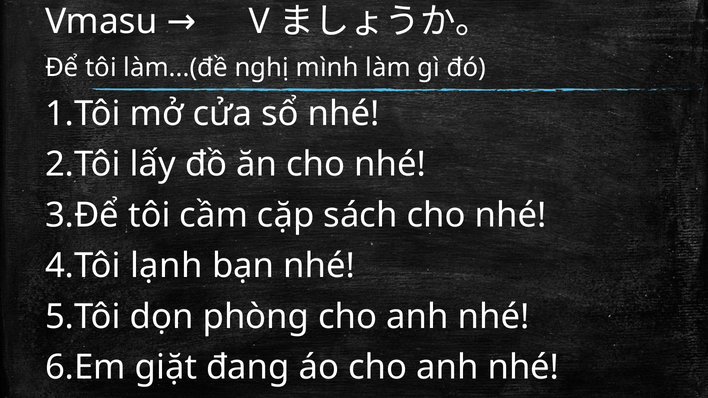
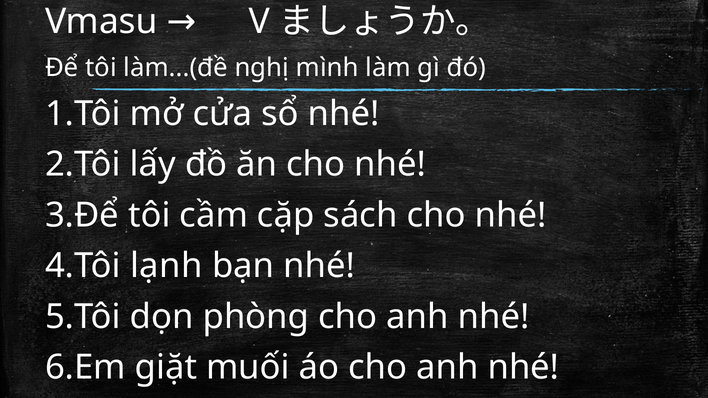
đang: đang -> muối
